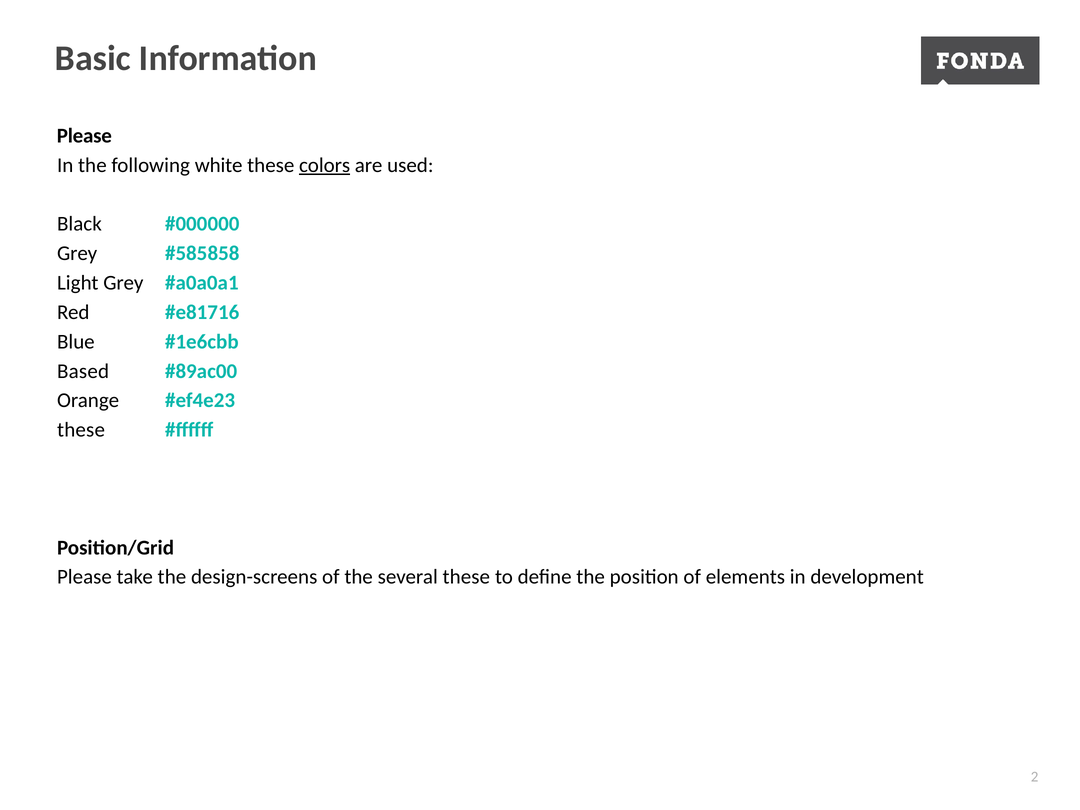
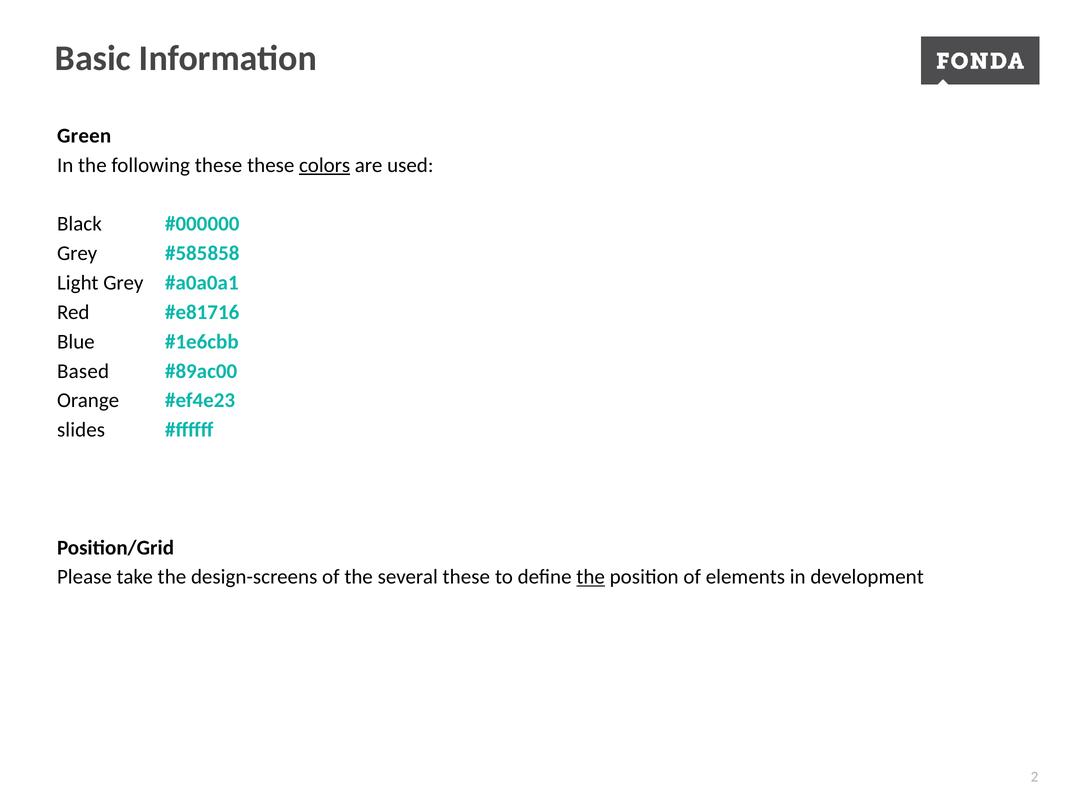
Please at (84, 136): Please -> Green
following white: white -> these
these at (81, 430): these -> slides
the at (591, 577) underline: none -> present
